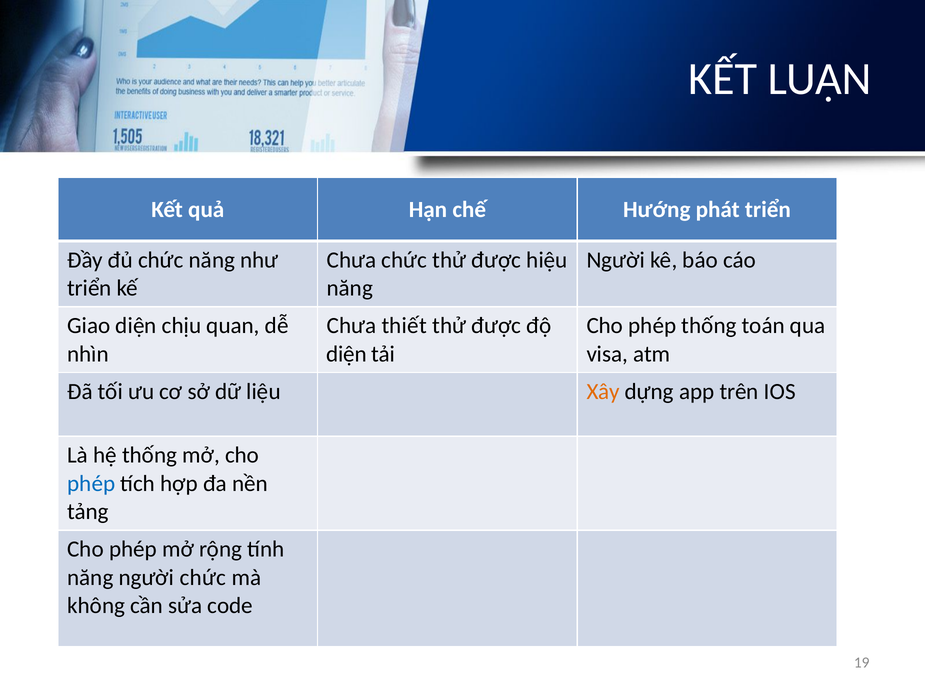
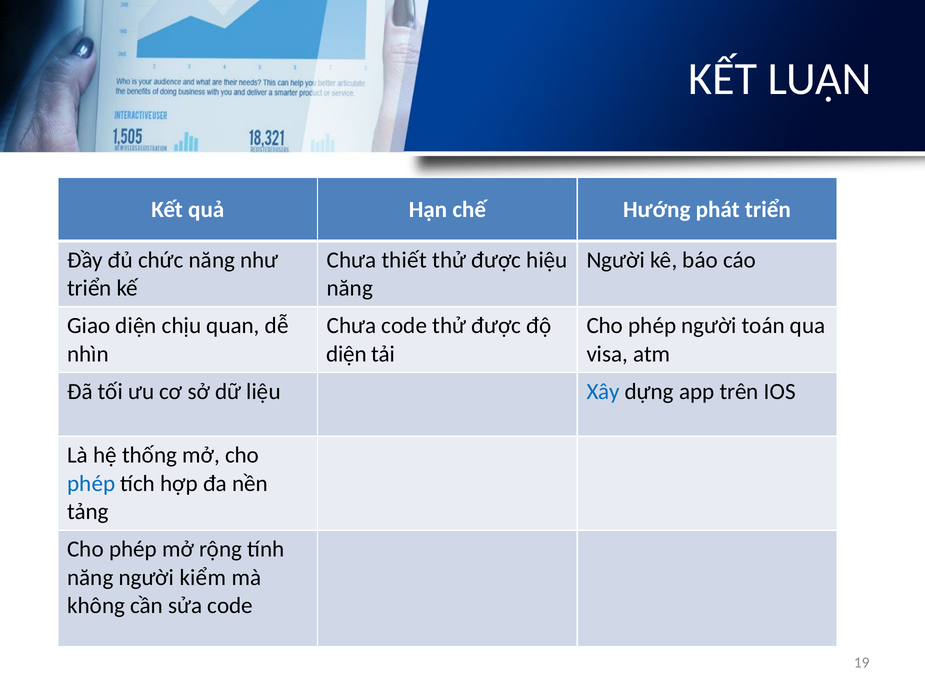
Chưa chức: chức -> thiết
Chưa thiết: thiết -> code
phép thống: thống -> người
Xây colour: orange -> blue
người chức: chức -> kiểm
